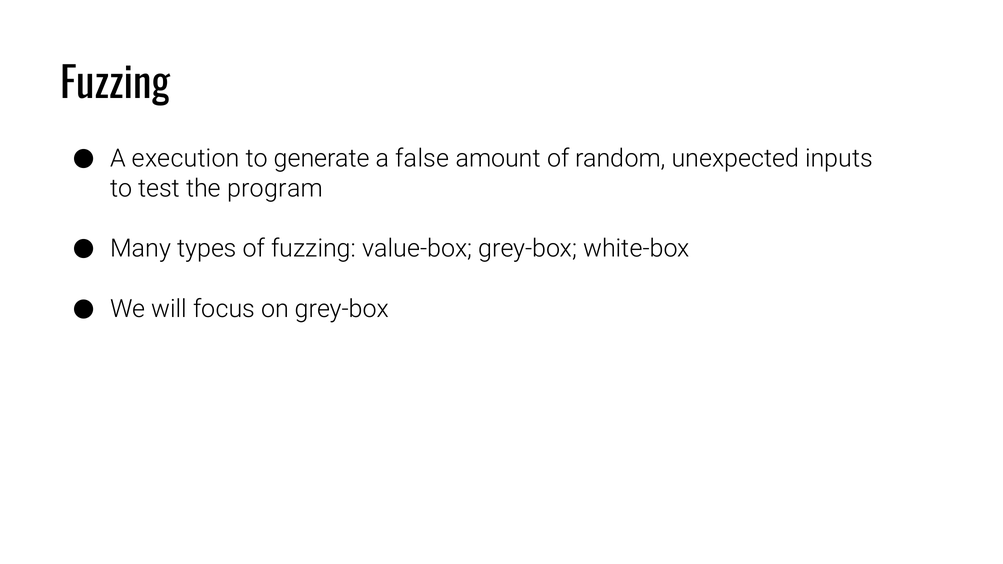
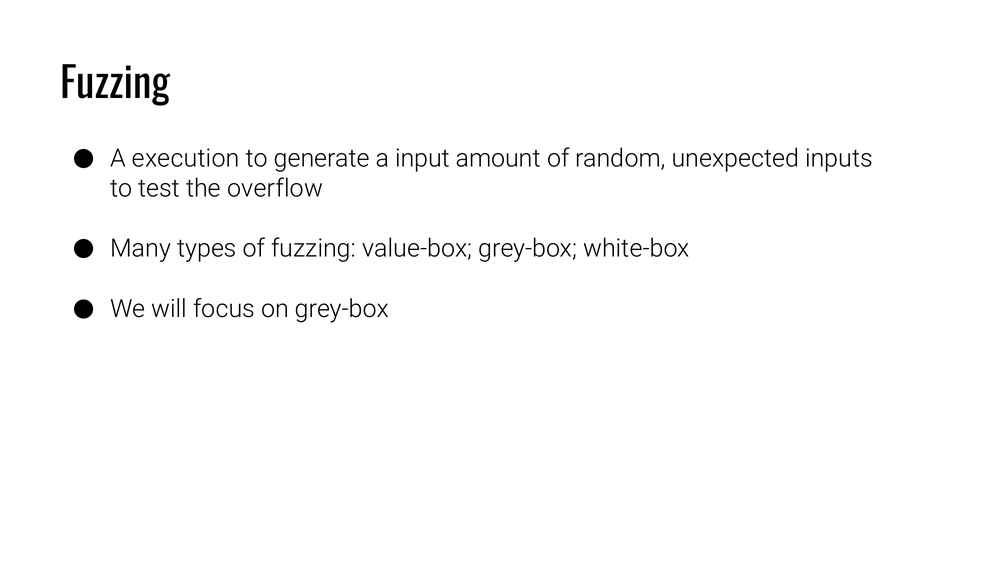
false: false -> input
program: program -> overflow
